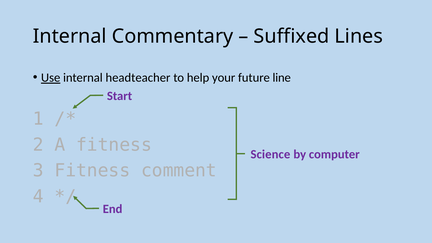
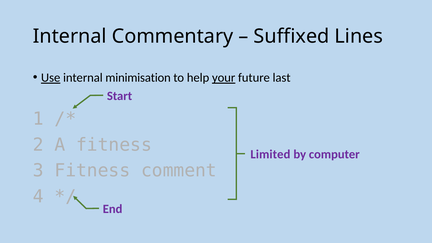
headteacher: headteacher -> minimisation
your underline: none -> present
line: line -> last
Science: Science -> Limited
